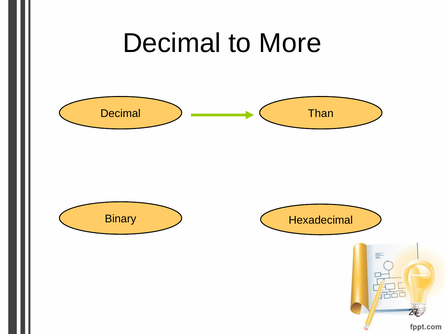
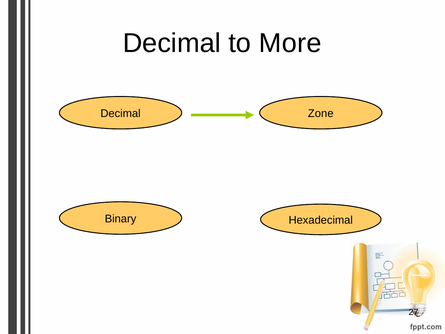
Than: Than -> Zone
